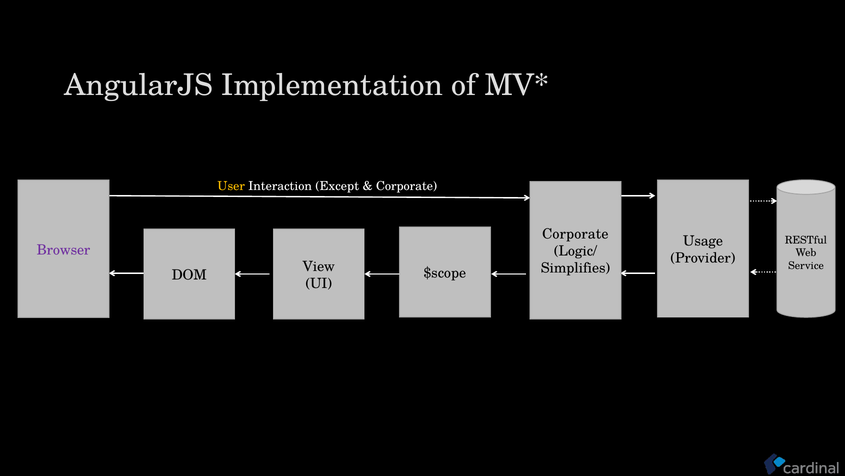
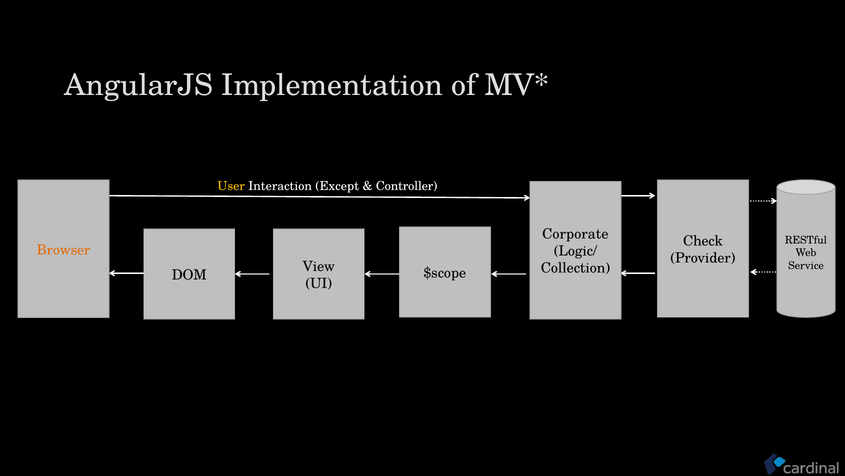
Corporate at (407, 186): Corporate -> Controller
Usage: Usage -> Check
Browser colour: purple -> orange
Simplifies: Simplifies -> Collection
